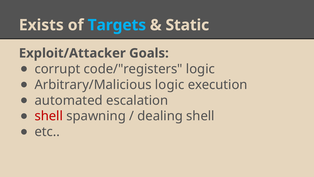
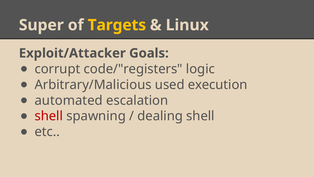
Exists: Exists -> Super
Targets colour: light blue -> yellow
Static: Static -> Linux
Arbitrary/Malicious logic: logic -> used
